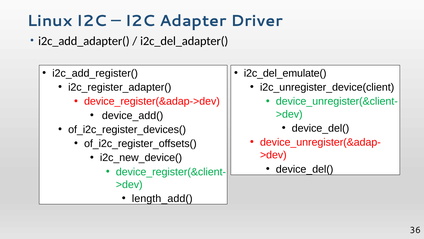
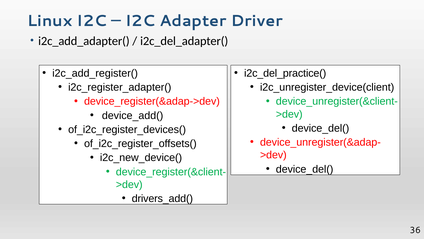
i2c_del_emulate(: i2c_del_emulate( -> i2c_del_practice(
length_add(: length_add( -> drivers_add(
